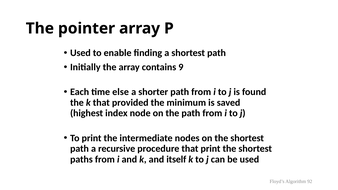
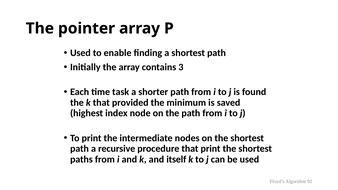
9: 9 -> 3
else: else -> task
